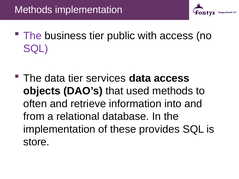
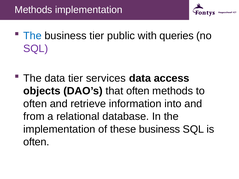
The at (32, 36) colour: purple -> blue
with access: access -> queries
that used: used -> often
these provides: provides -> business
store at (36, 142): store -> often
